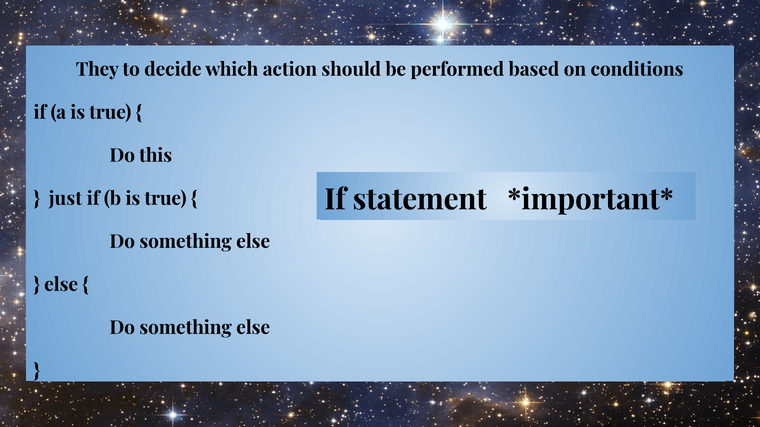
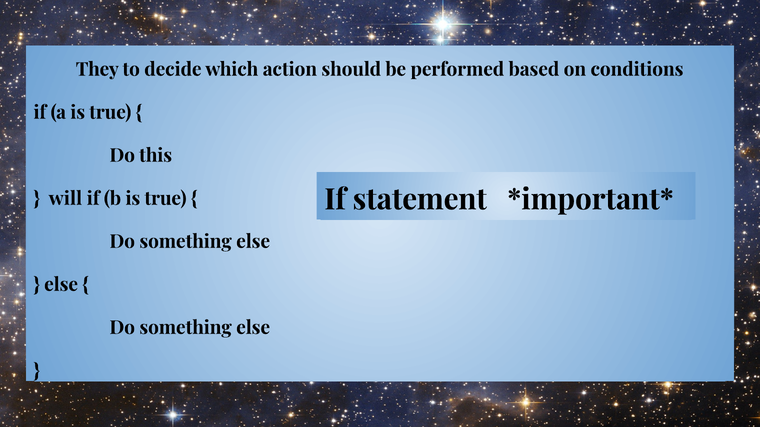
just: just -> will
